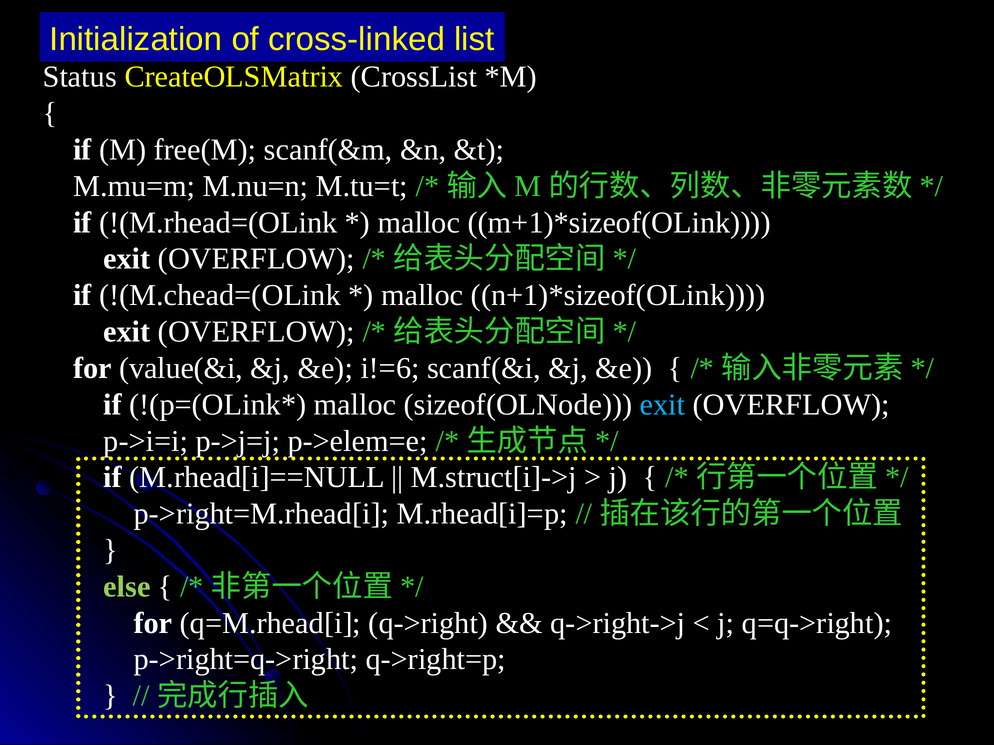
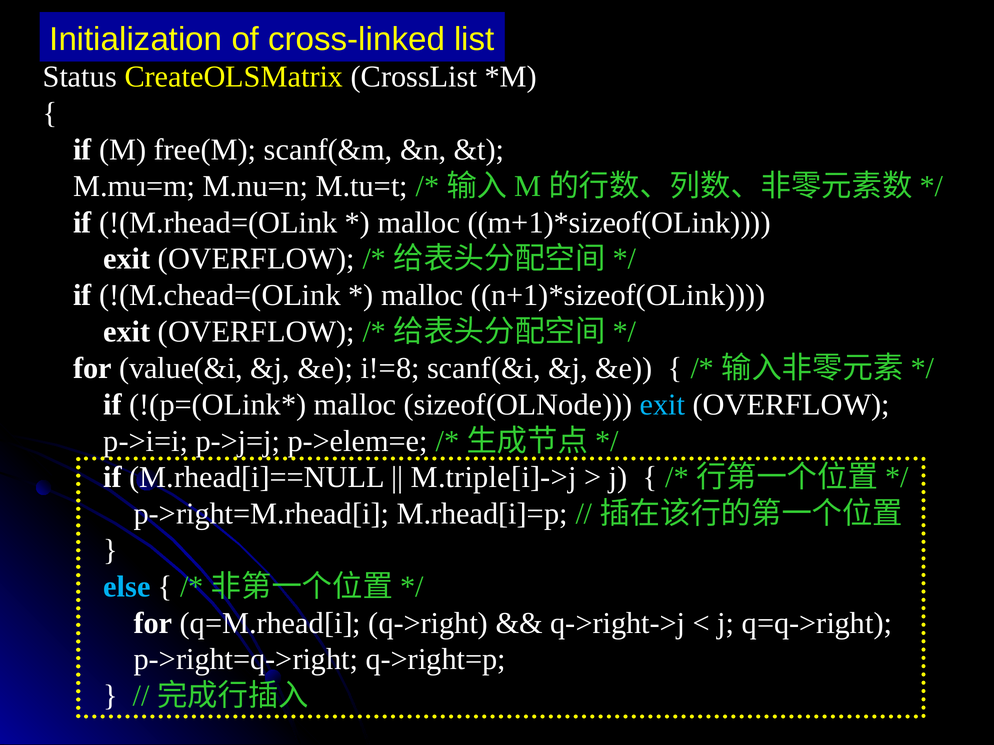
i!=6: i!=6 -> i!=8
M.struct[i]->j: M.struct[i]->j -> M.triple[i]->j
else colour: light green -> light blue
